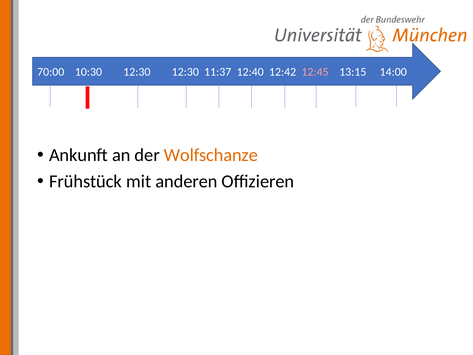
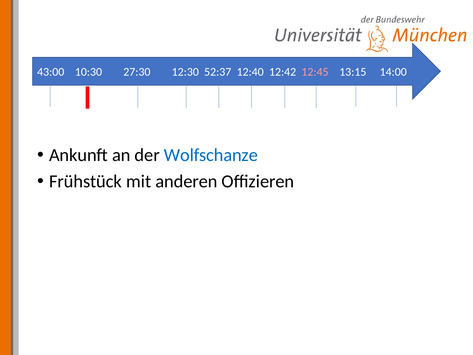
70:00: 70:00 -> 43:00
10:30 12:30: 12:30 -> 27:30
11:37: 11:37 -> 52:37
Wolfschanze colour: orange -> blue
